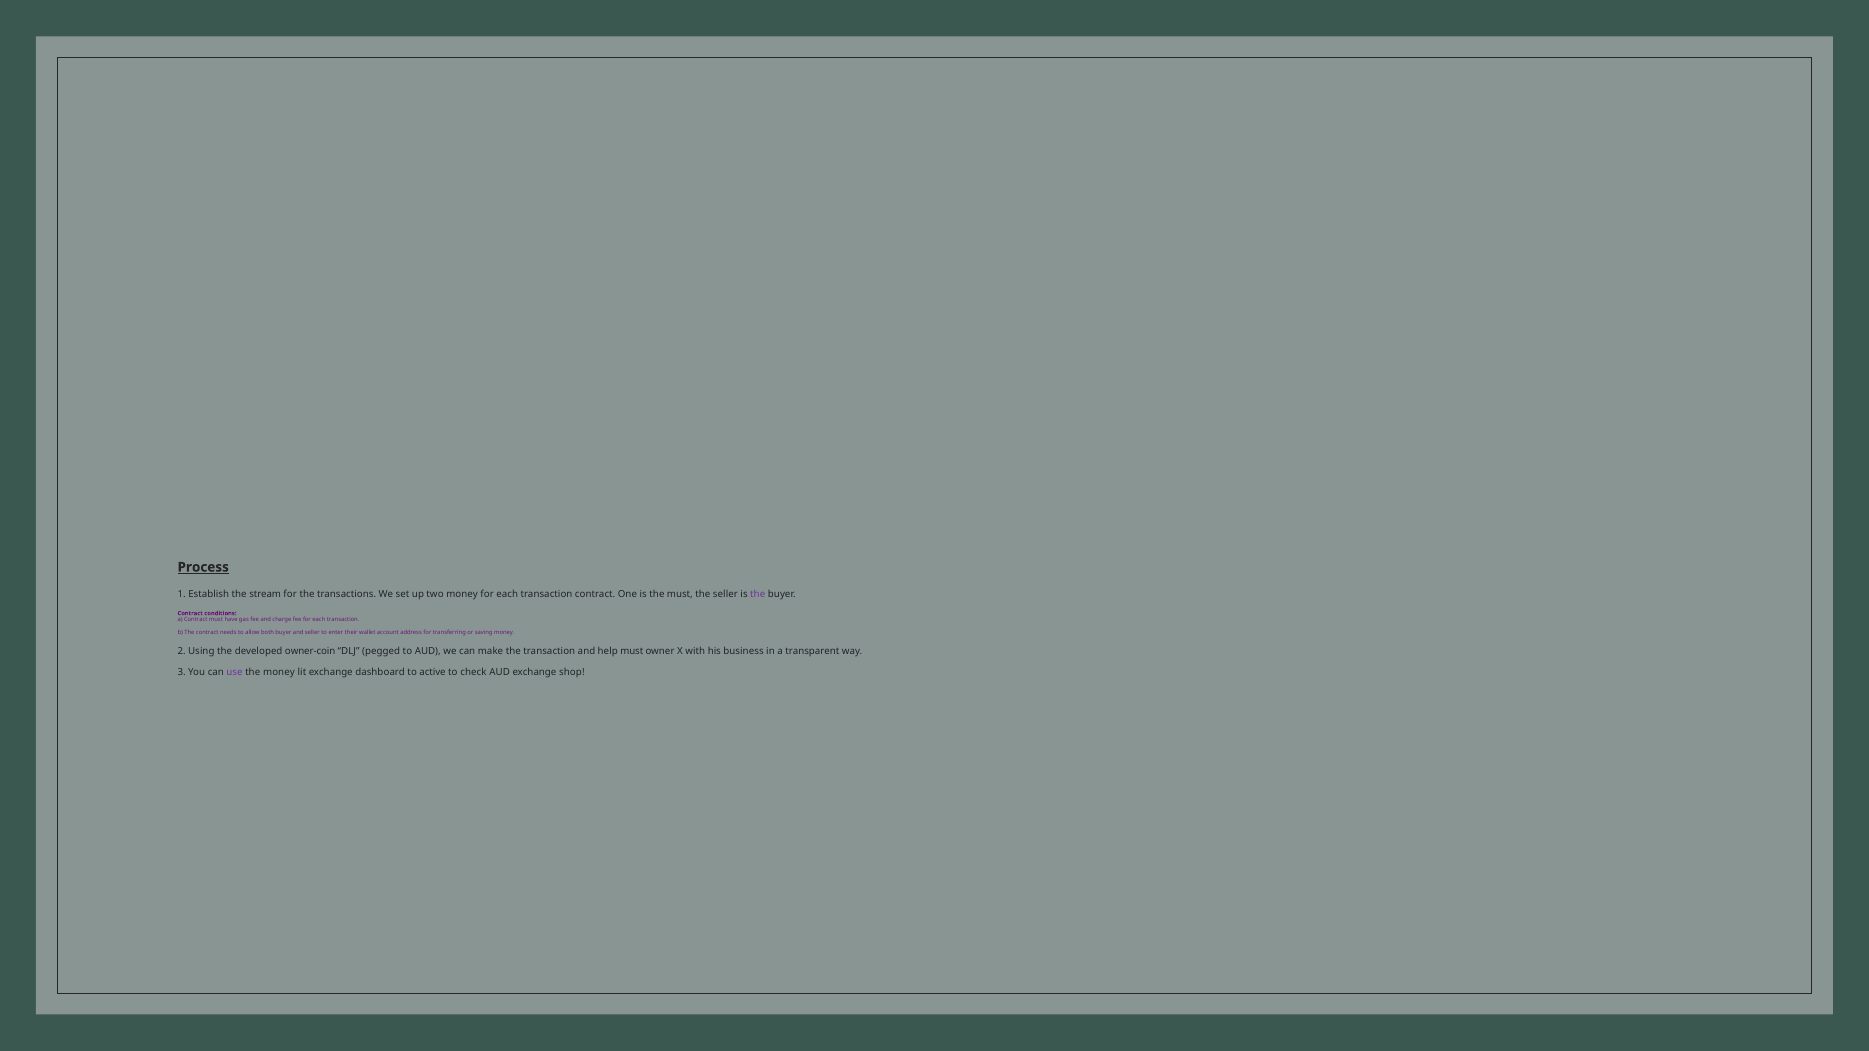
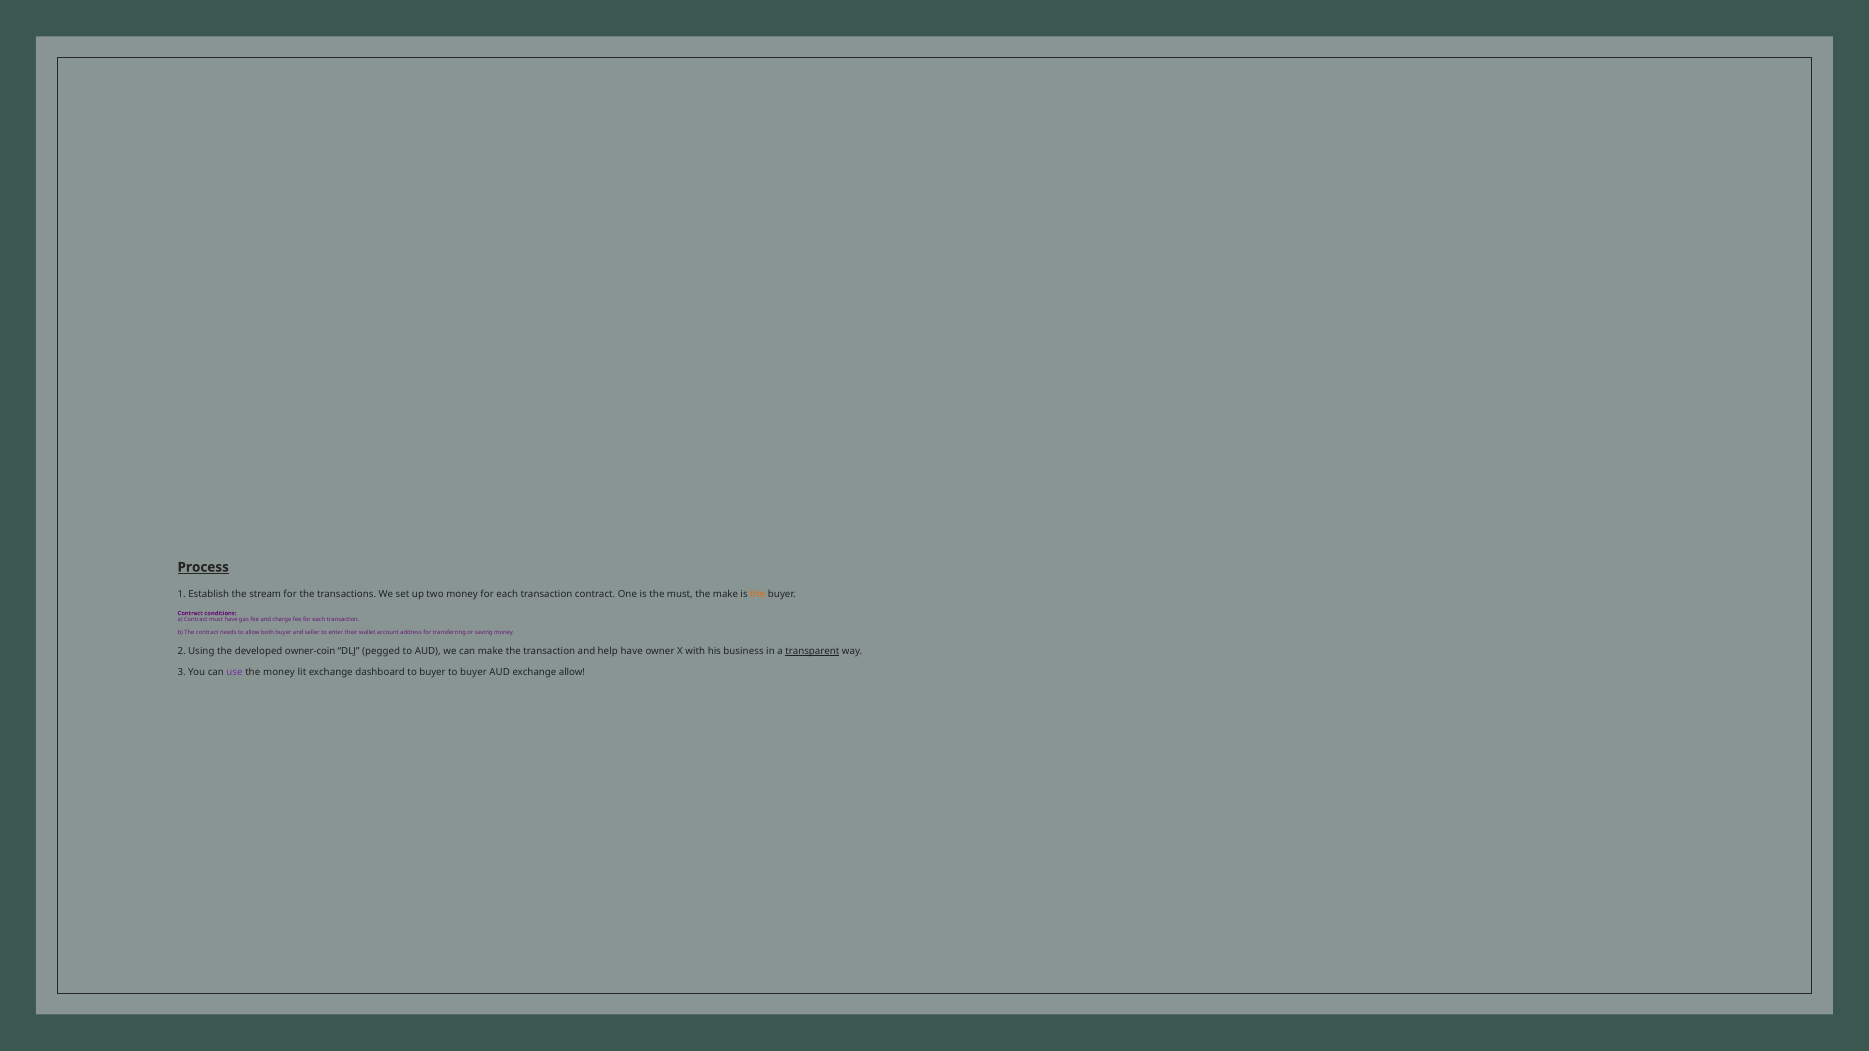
the seller: seller -> make
the at (758, 595) colour: purple -> orange
help must: must -> have
transparent underline: none -> present
dashboard to active: active -> buyer
check at (473, 672): check -> buyer
exchange shop: shop -> allow
